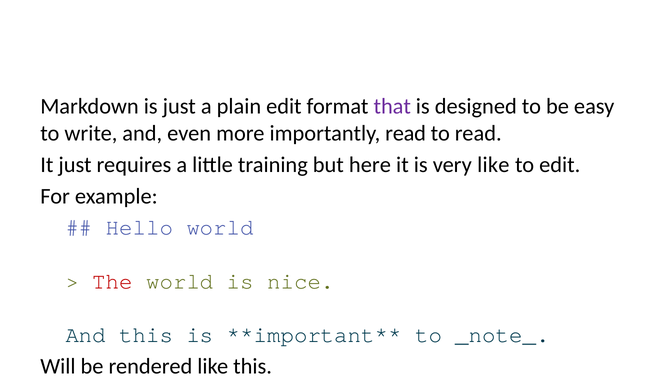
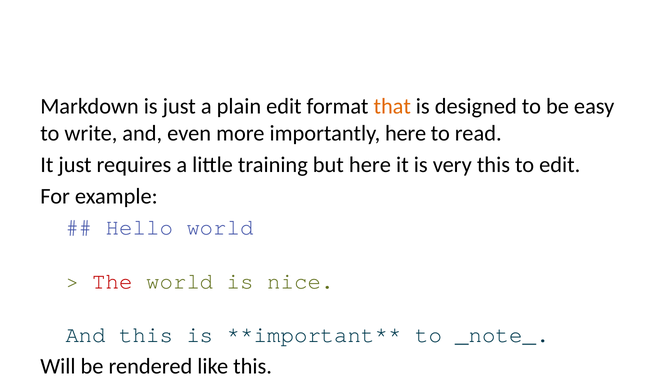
that colour: purple -> orange
importantly read: read -> here
very like: like -> this
